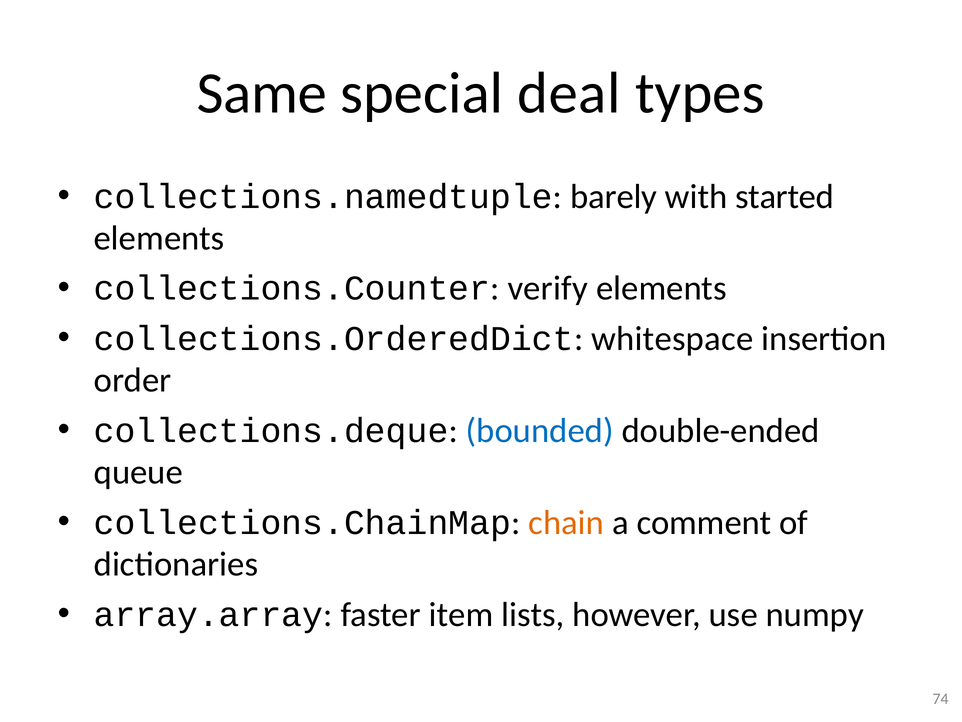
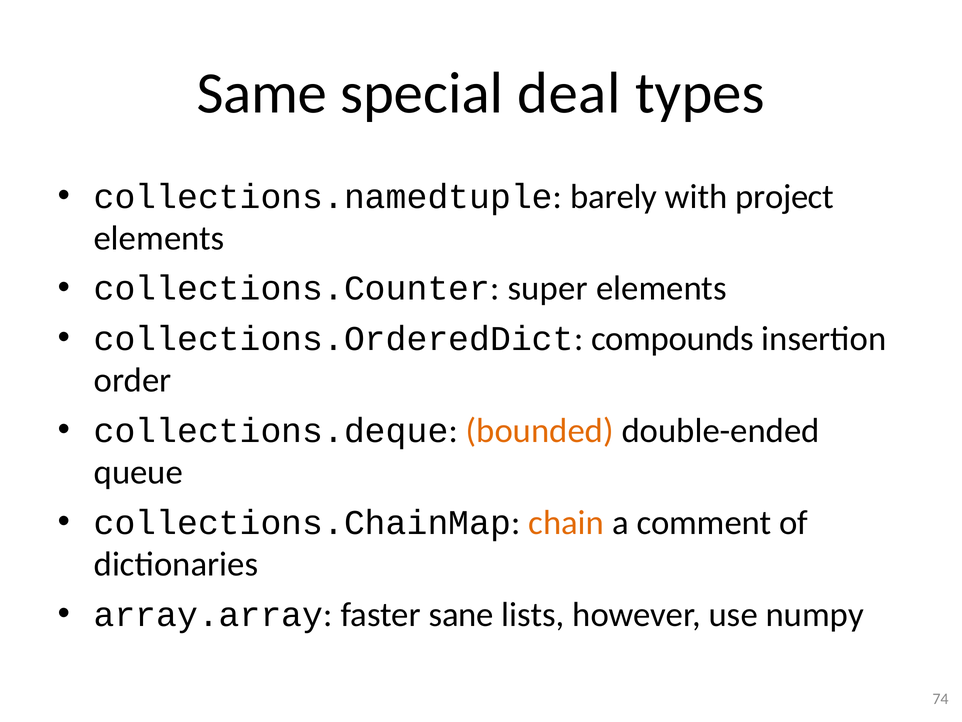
started: started -> project
verify: verify -> super
whitespace: whitespace -> compounds
bounded colour: blue -> orange
item: item -> sane
